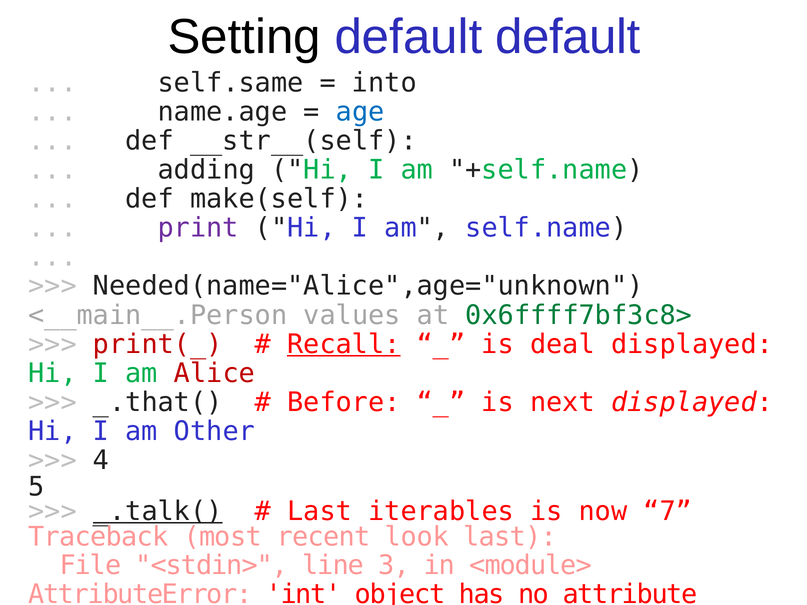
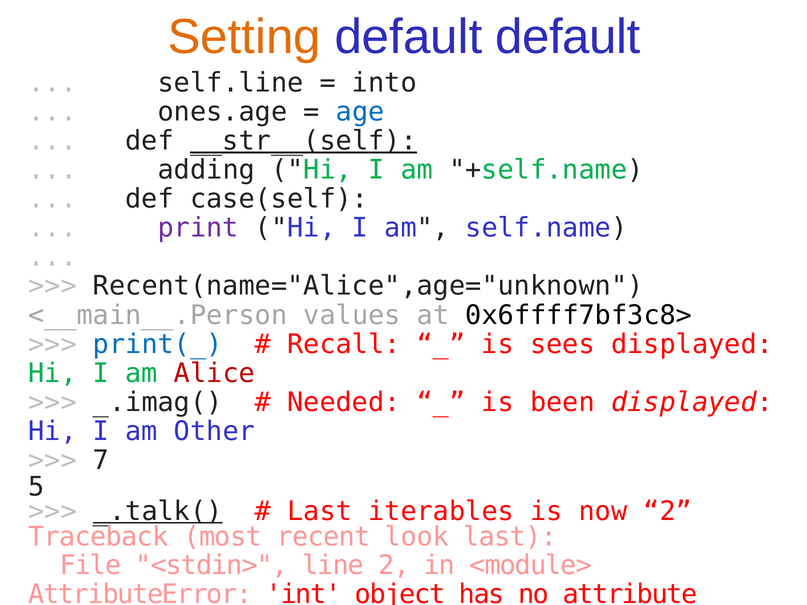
Setting colour: black -> orange
self.same: self.same -> self.line
name.age: name.age -> ones.age
__str__(self underline: none -> present
make(self: make(self -> case(self
Needed(name="Alice",age="unknown: Needed(name="Alice",age="unknown -> Recent(name="Alice",age="unknown
0x6ffff7bf3c8> colour: green -> black
print(_ colour: red -> blue
Recall underline: present -> none
deal: deal -> sees
_.that(: _.that( -> _.imag(
Before: Before -> Needed
next: next -> been
4: 4 -> 7
now 7: 7 -> 2
line 3: 3 -> 2
